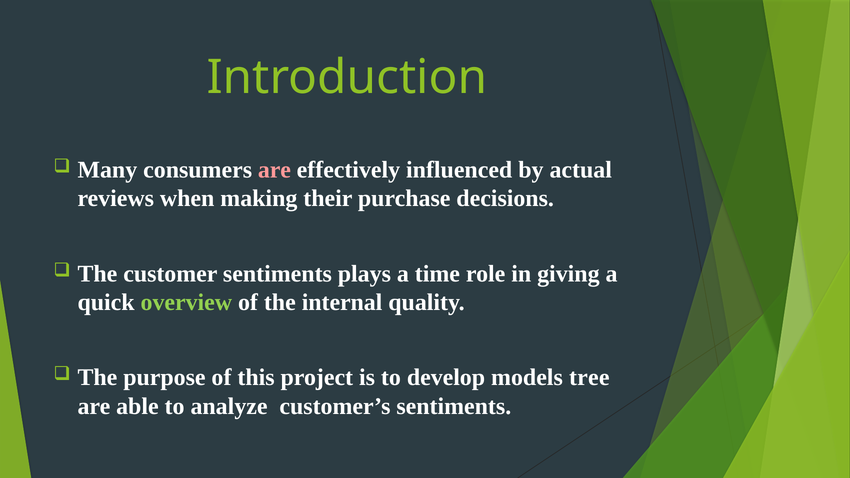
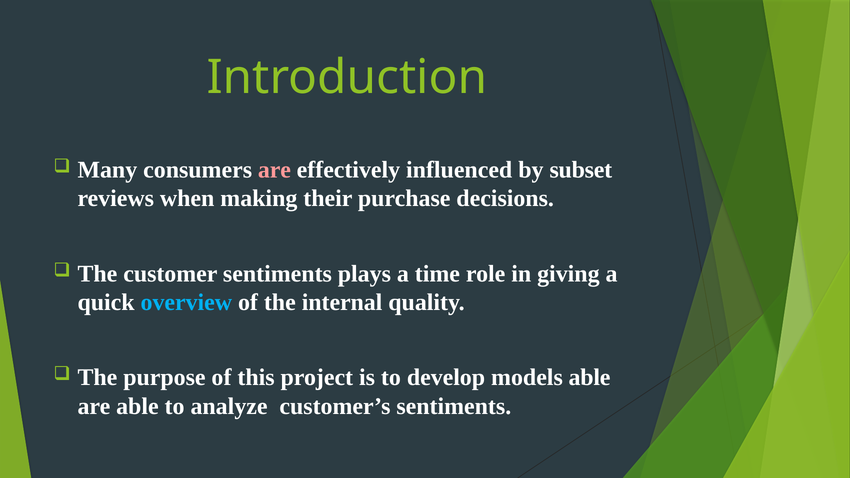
actual: actual -> subset
overview colour: light green -> light blue
models tree: tree -> able
